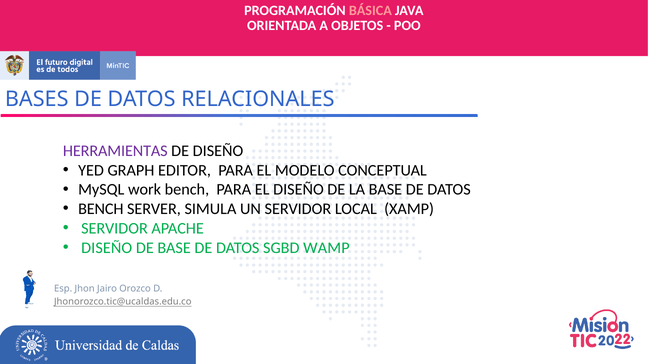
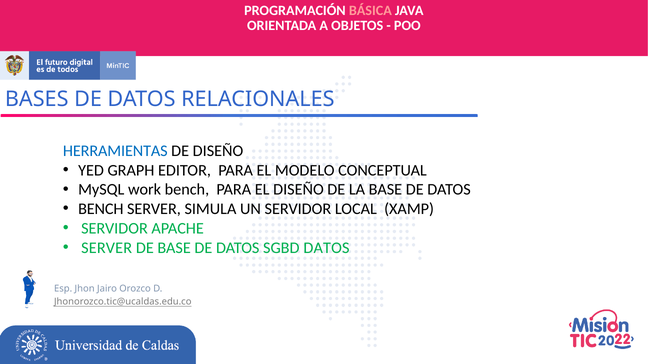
HERRAMIENTAS colour: purple -> blue
DISEÑO at (107, 248): DISEÑO -> SERVER
SGBD WAMP: WAMP -> DATOS
